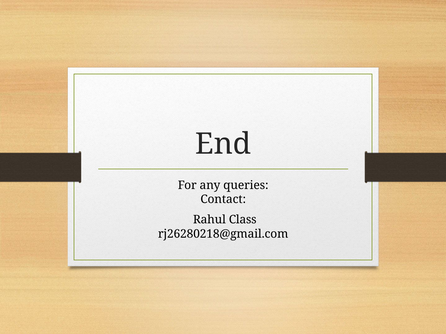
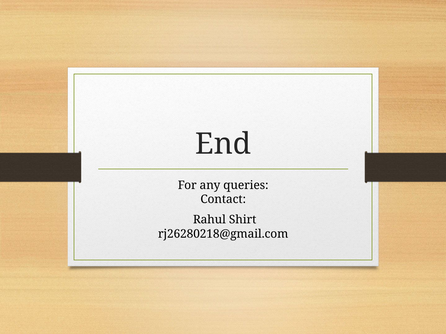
Class: Class -> Shirt
